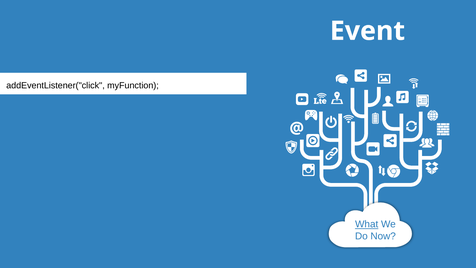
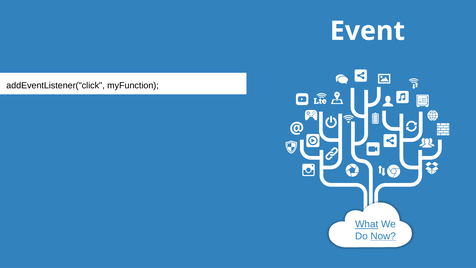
Now underline: none -> present
